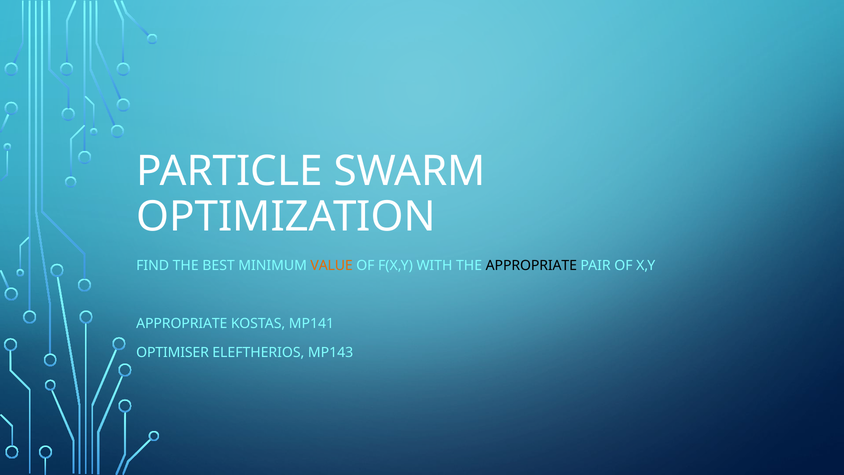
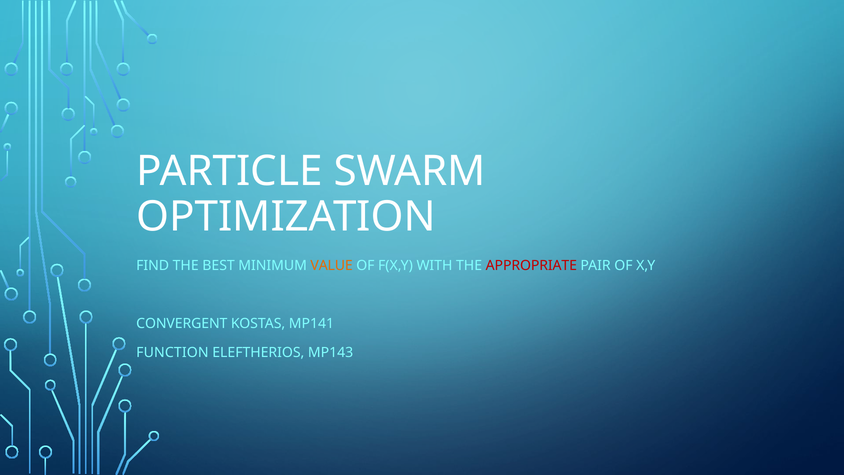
APPROPRIATE at (531, 265) colour: black -> red
APPROPRIATE at (182, 323): APPROPRIATE -> CONVERGENT
OPTIMISER: OPTIMISER -> FUNCTION
